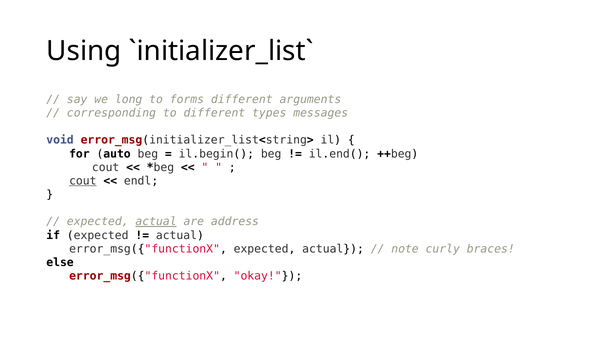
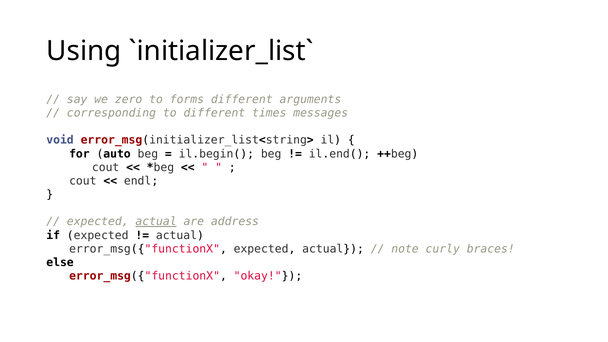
long: long -> zero
types: types -> times
cout at (83, 181) underline: present -> none
